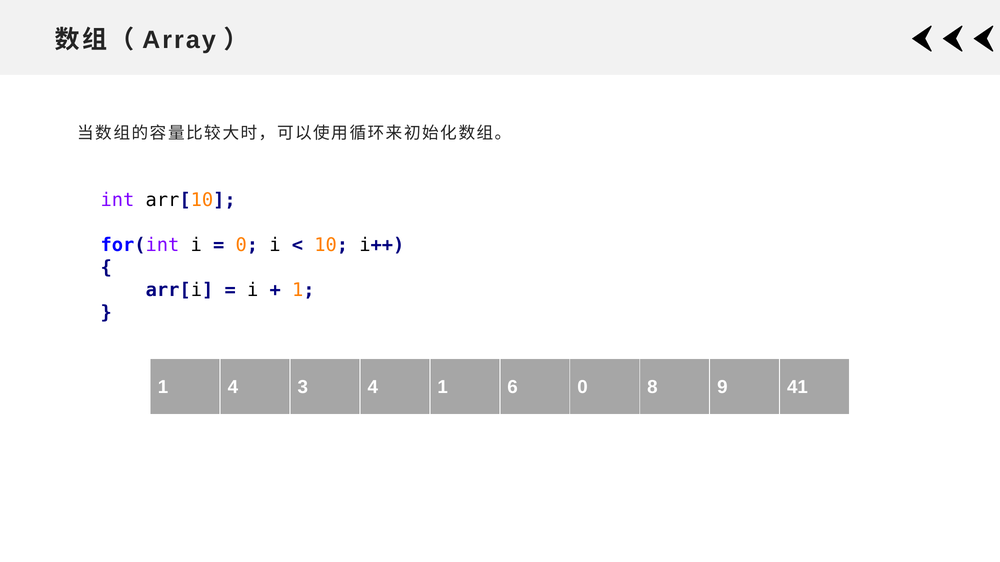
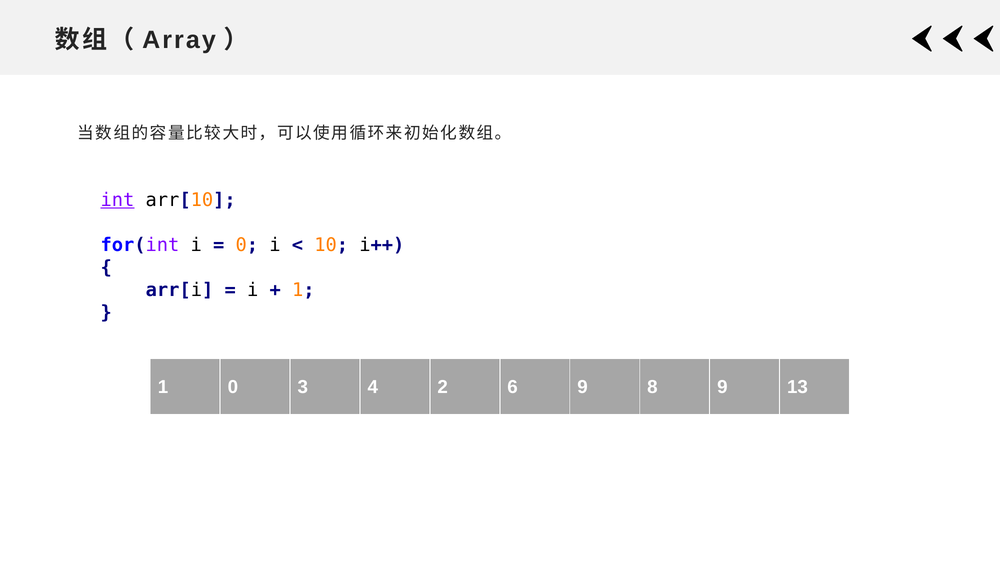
int underline: none -> present
1 4: 4 -> 0
4 1: 1 -> 2
6 0: 0 -> 9
41: 41 -> 13
